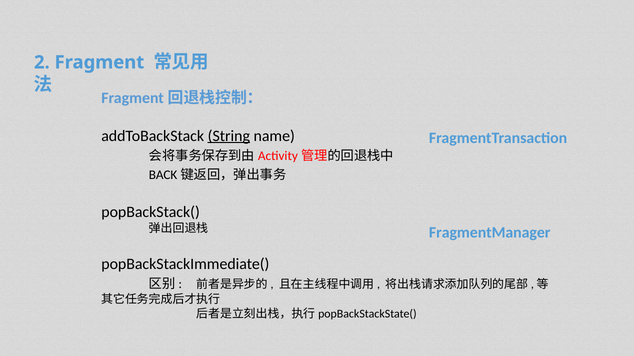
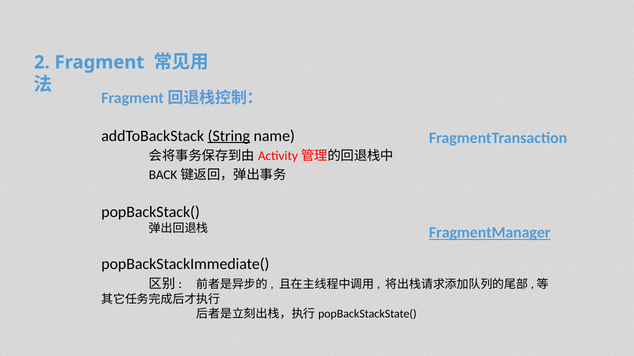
FragmentManager underline: none -> present
